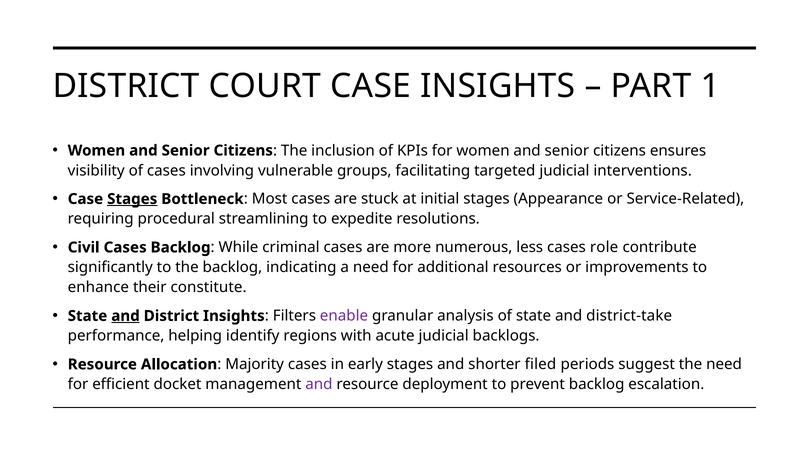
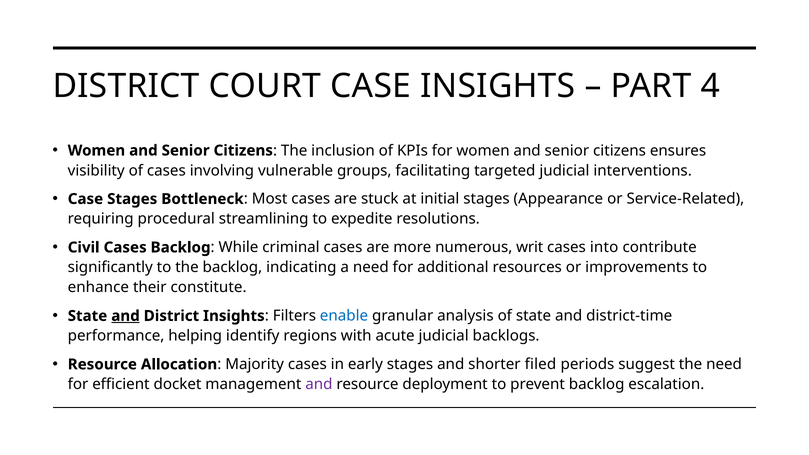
1: 1 -> 4
Stages at (132, 199) underline: present -> none
less: less -> writ
role: role -> into
enable colour: purple -> blue
district-take: district-take -> district-time
